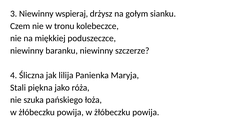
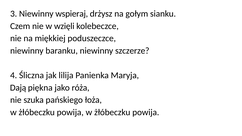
tronu: tronu -> wzięli
Stali: Stali -> Dają
